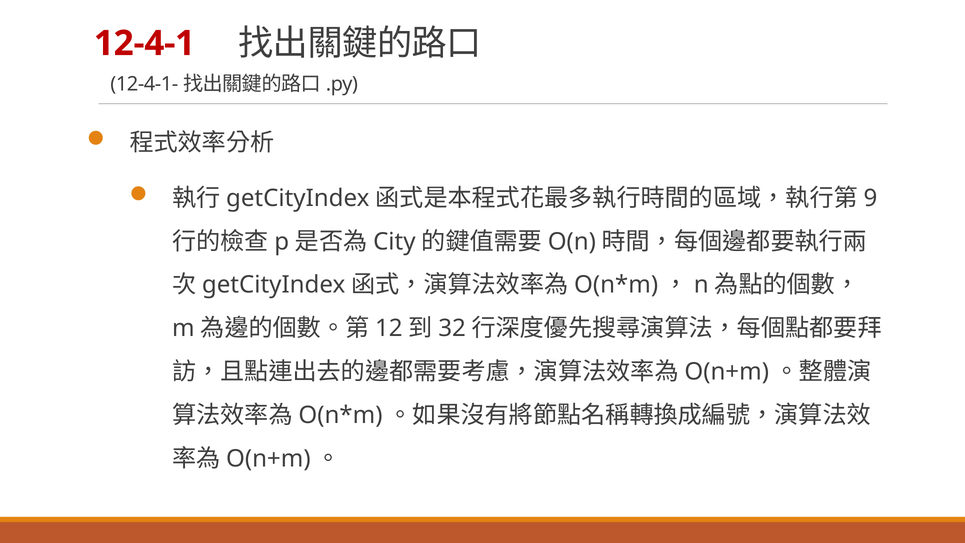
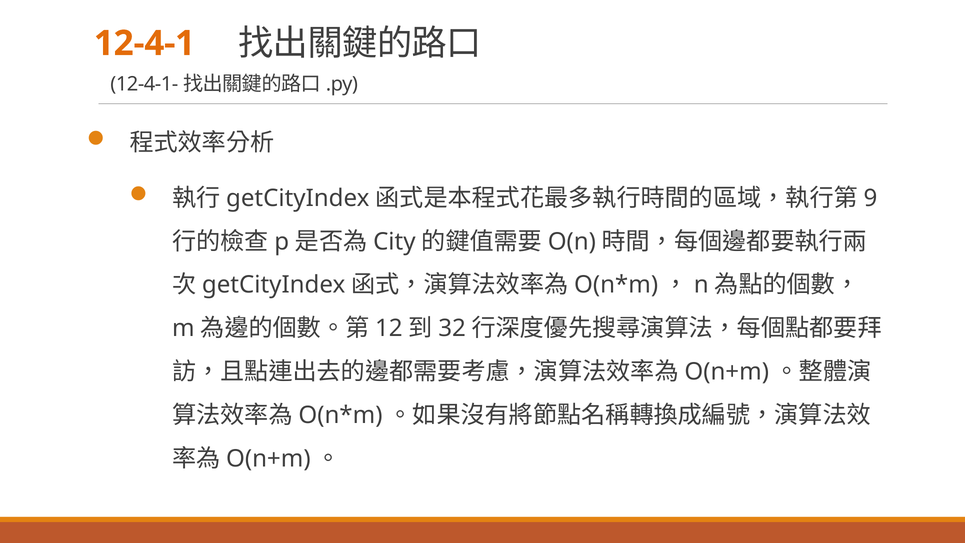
12-4-1 colour: red -> orange
